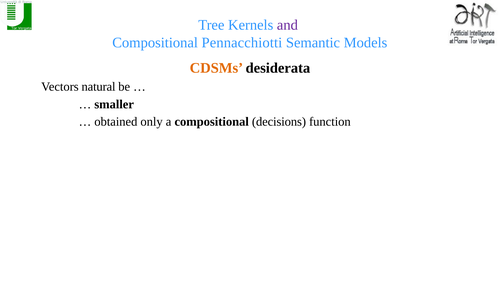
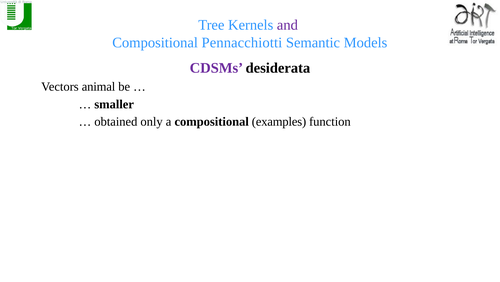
CDSMs colour: orange -> purple
natural: natural -> animal
decisions: decisions -> examples
